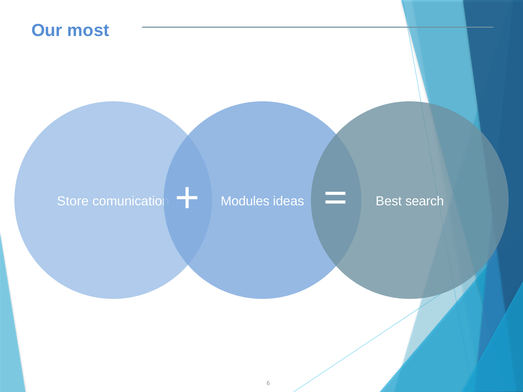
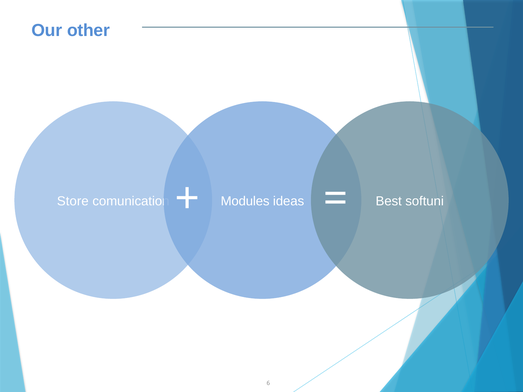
most: most -> other
search: search -> softuni
